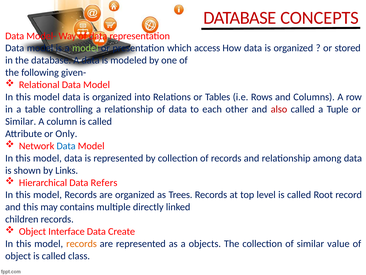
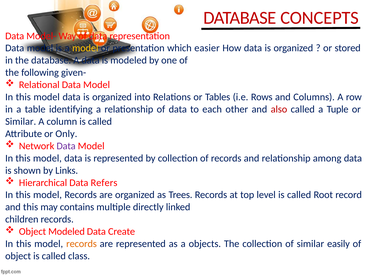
model at (85, 48) colour: light green -> yellow
access: access -> easier
controlling: controlling -> identifying
Data at (66, 146) colour: blue -> purple
Object Interface: Interface -> Modeled
value: value -> easily
